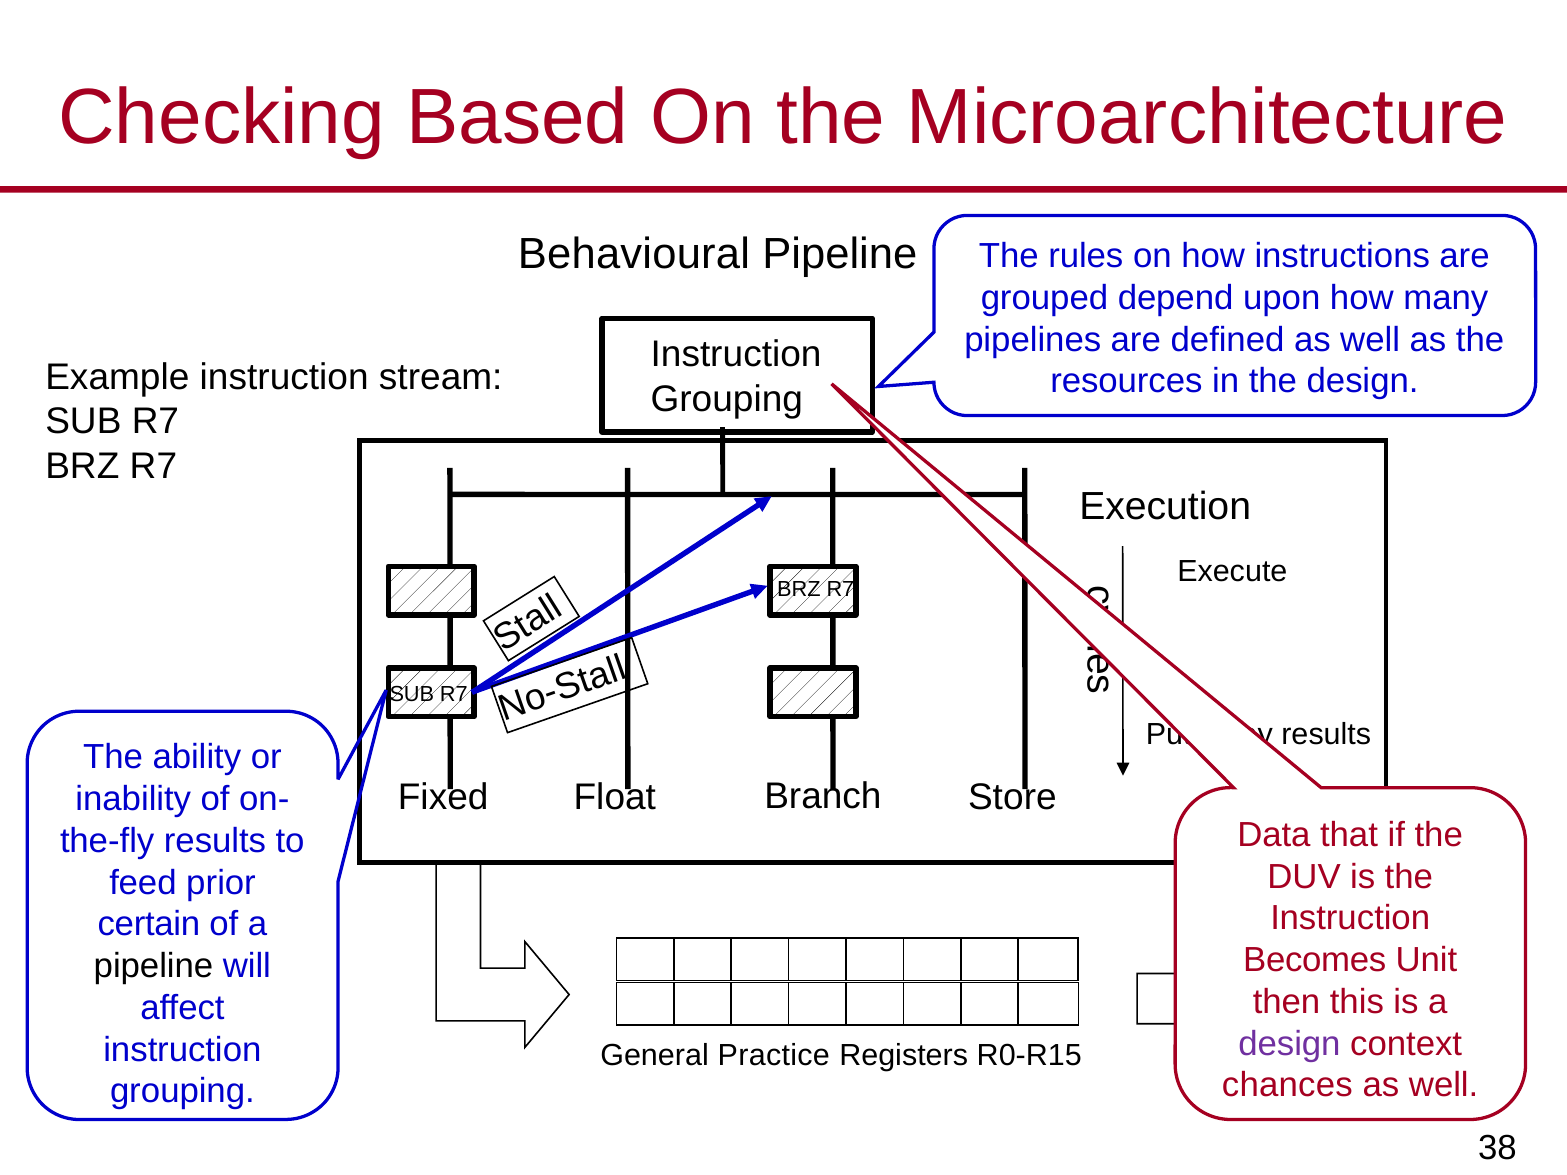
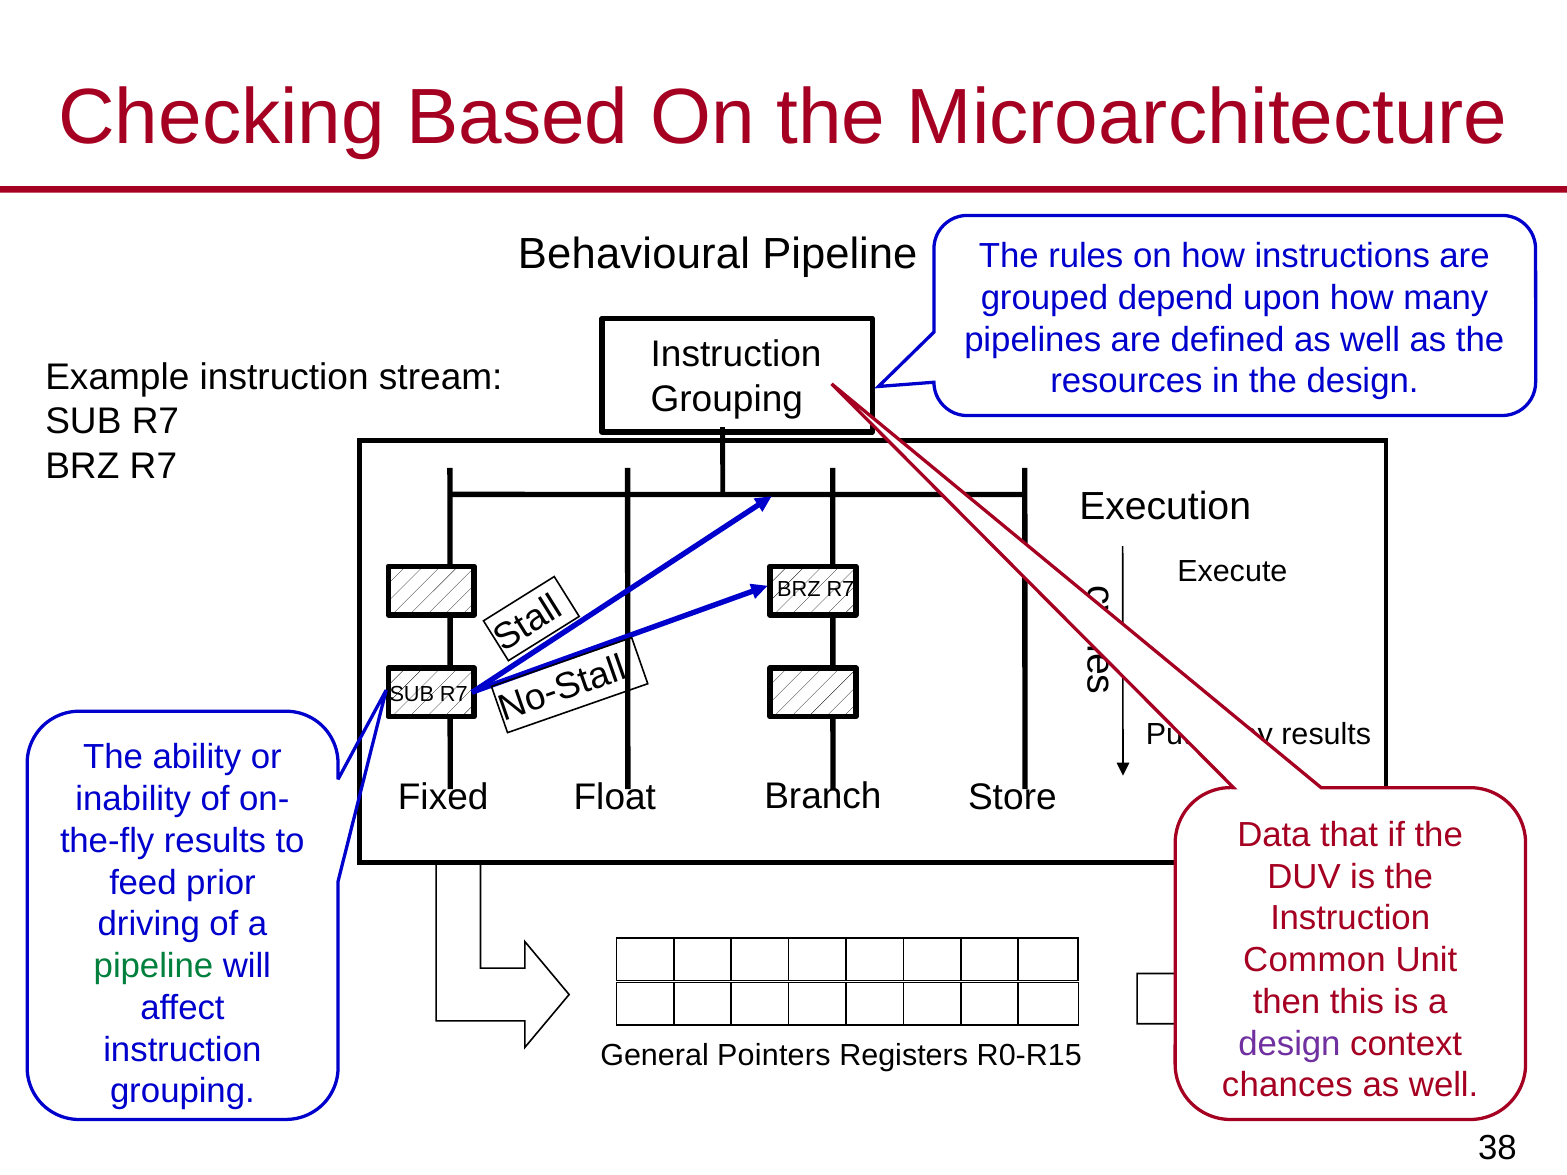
certain: certain -> driving
Becomes: Becomes -> Common
pipeline at (153, 966) colour: black -> green
Practice: Practice -> Pointers
